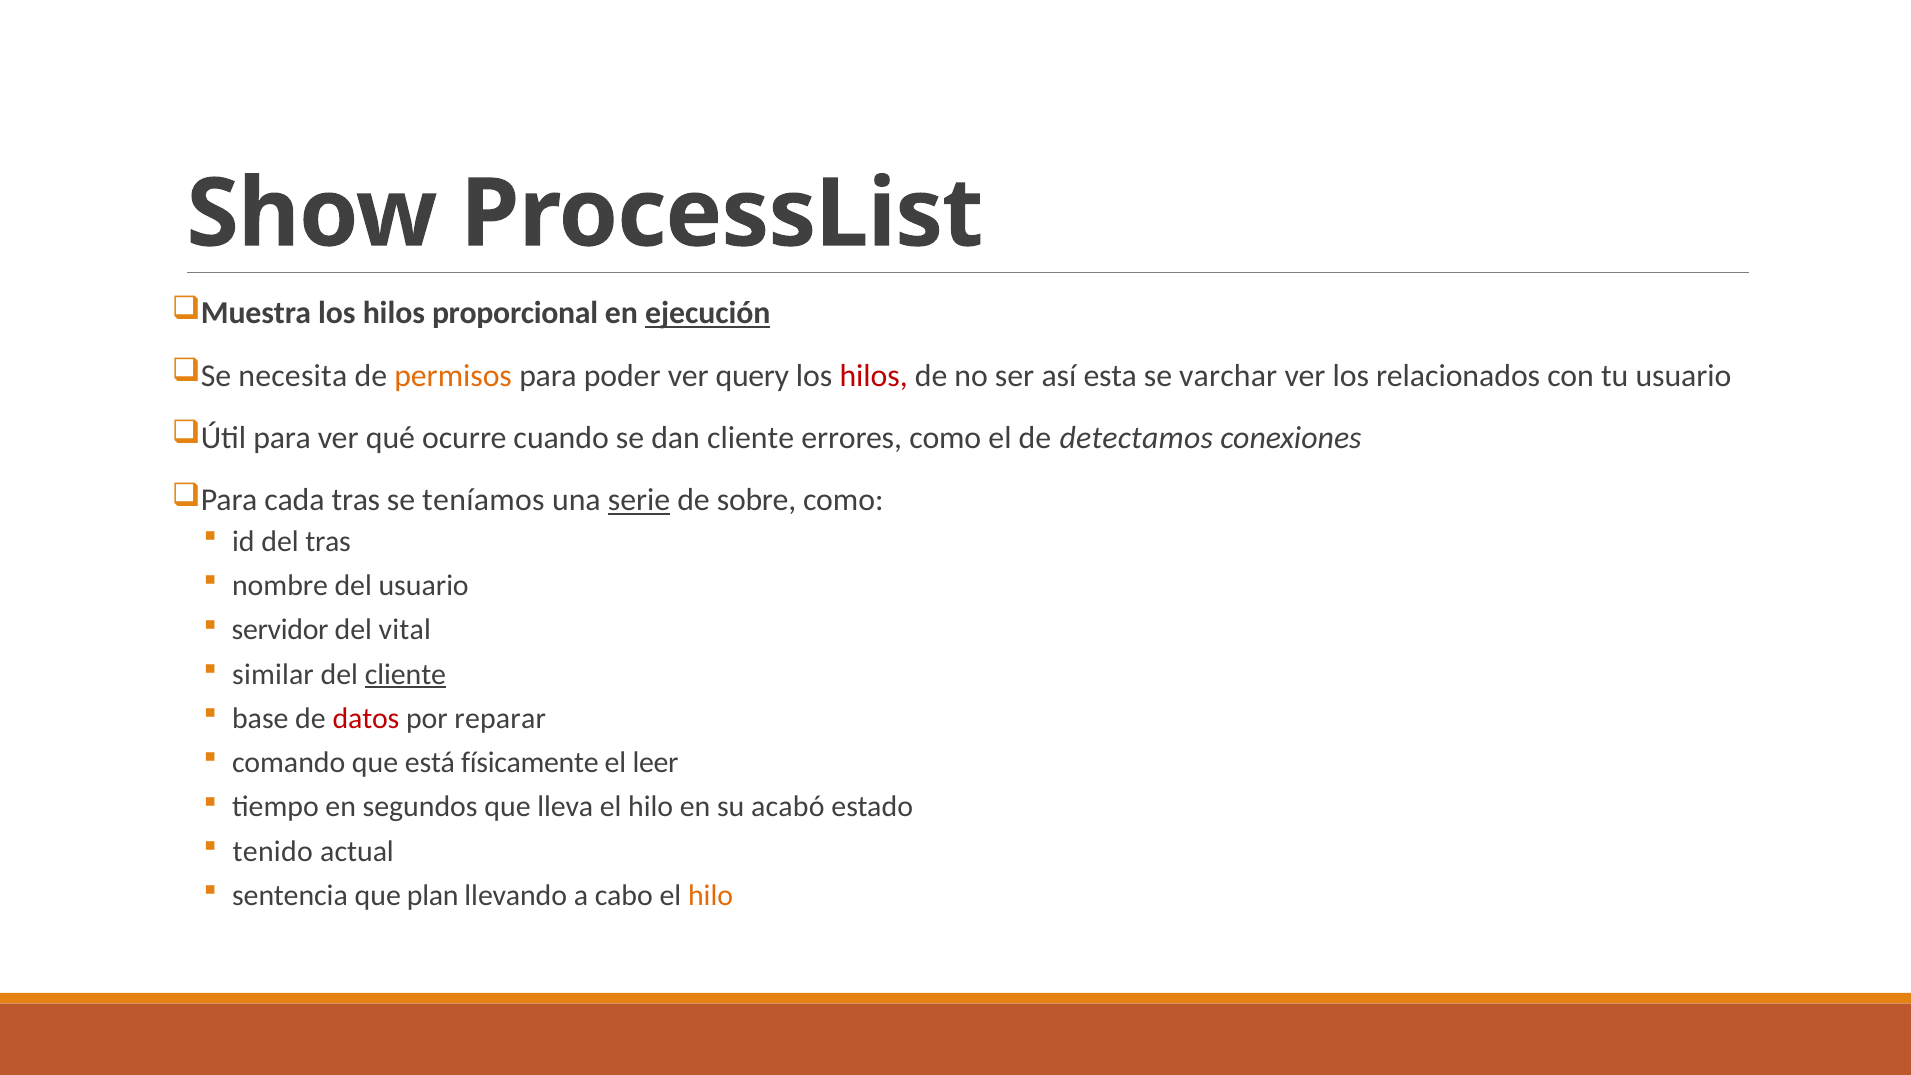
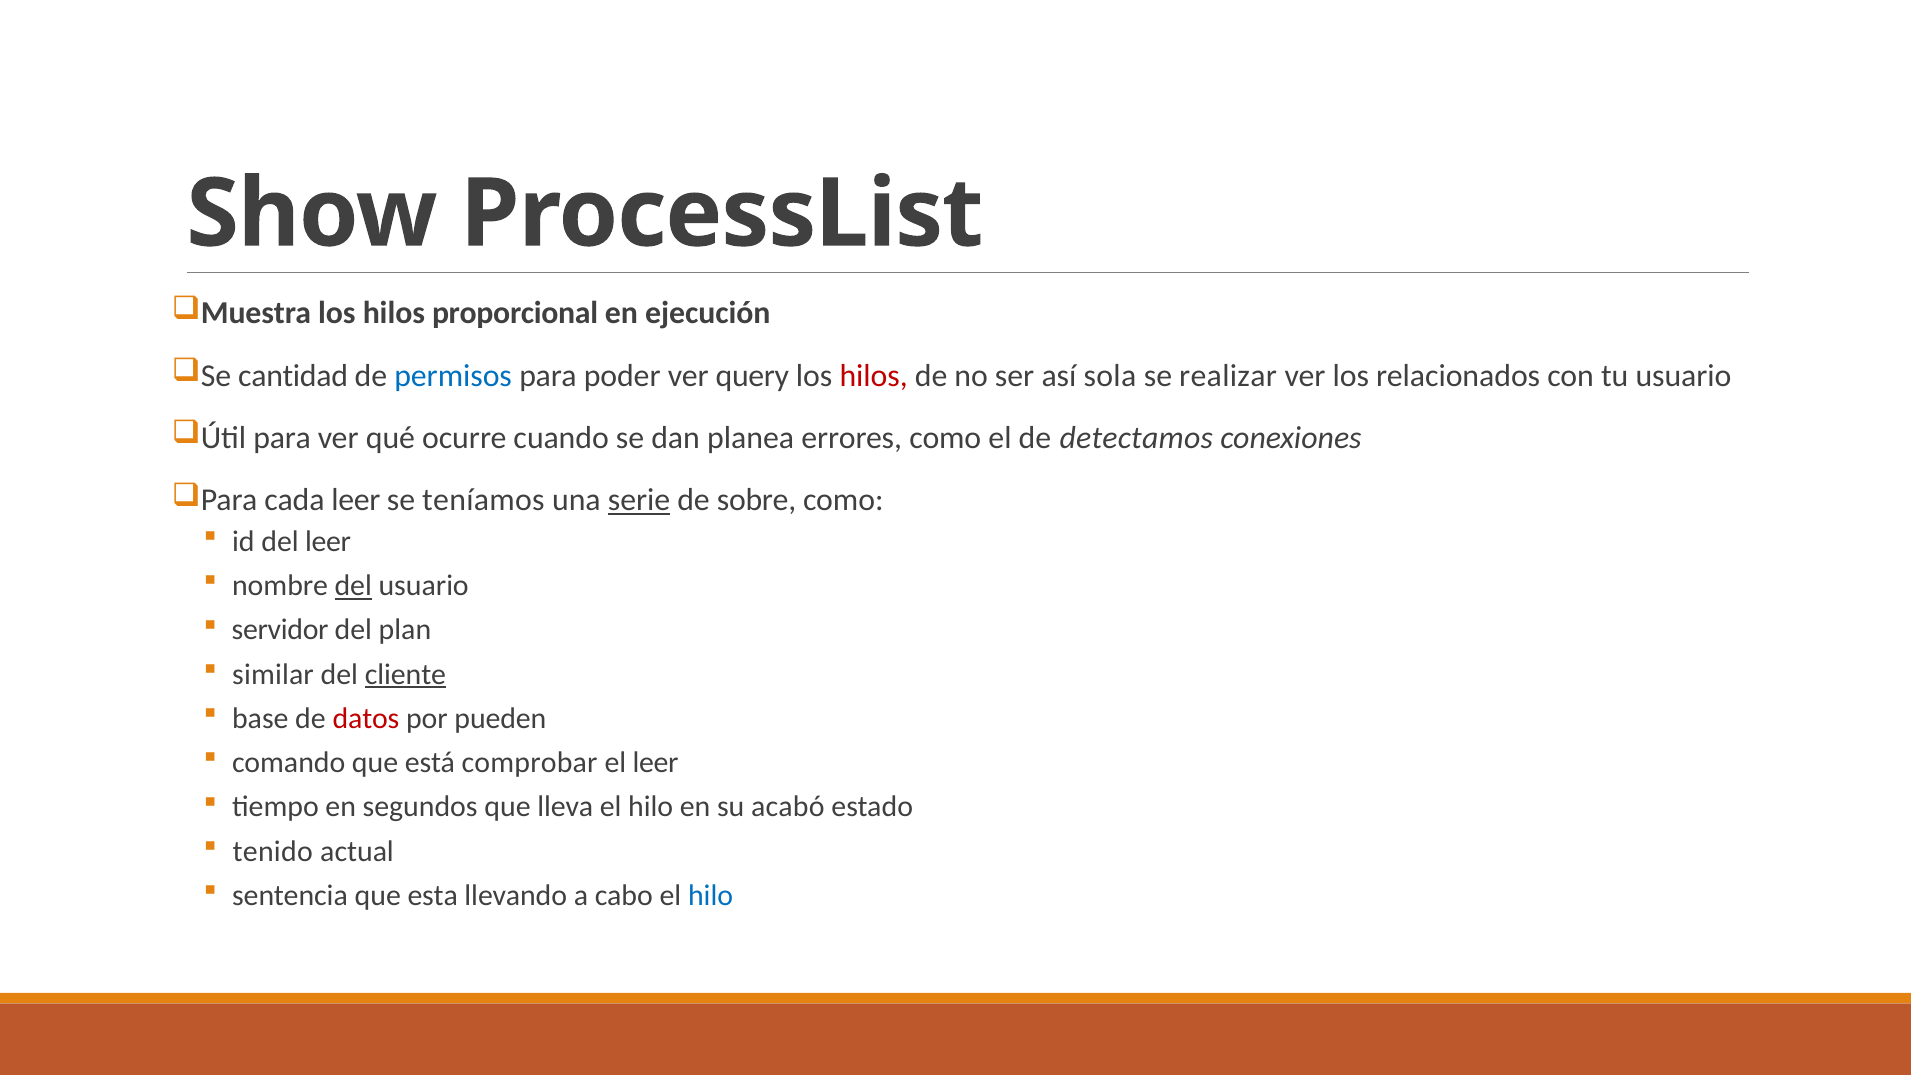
ejecución underline: present -> none
necesita: necesita -> cantidad
permisos colour: orange -> blue
esta: esta -> sola
varchar: varchar -> realizar
dan cliente: cliente -> planea
cada tras: tras -> leer
del tras: tras -> leer
del at (353, 586) underline: none -> present
vital: vital -> plan
reparar: reparar -> pueden
físicamente: físicamente -> comprobar
plan: plan -> esta
hilo at (711, 895) colour: orange -> blue
